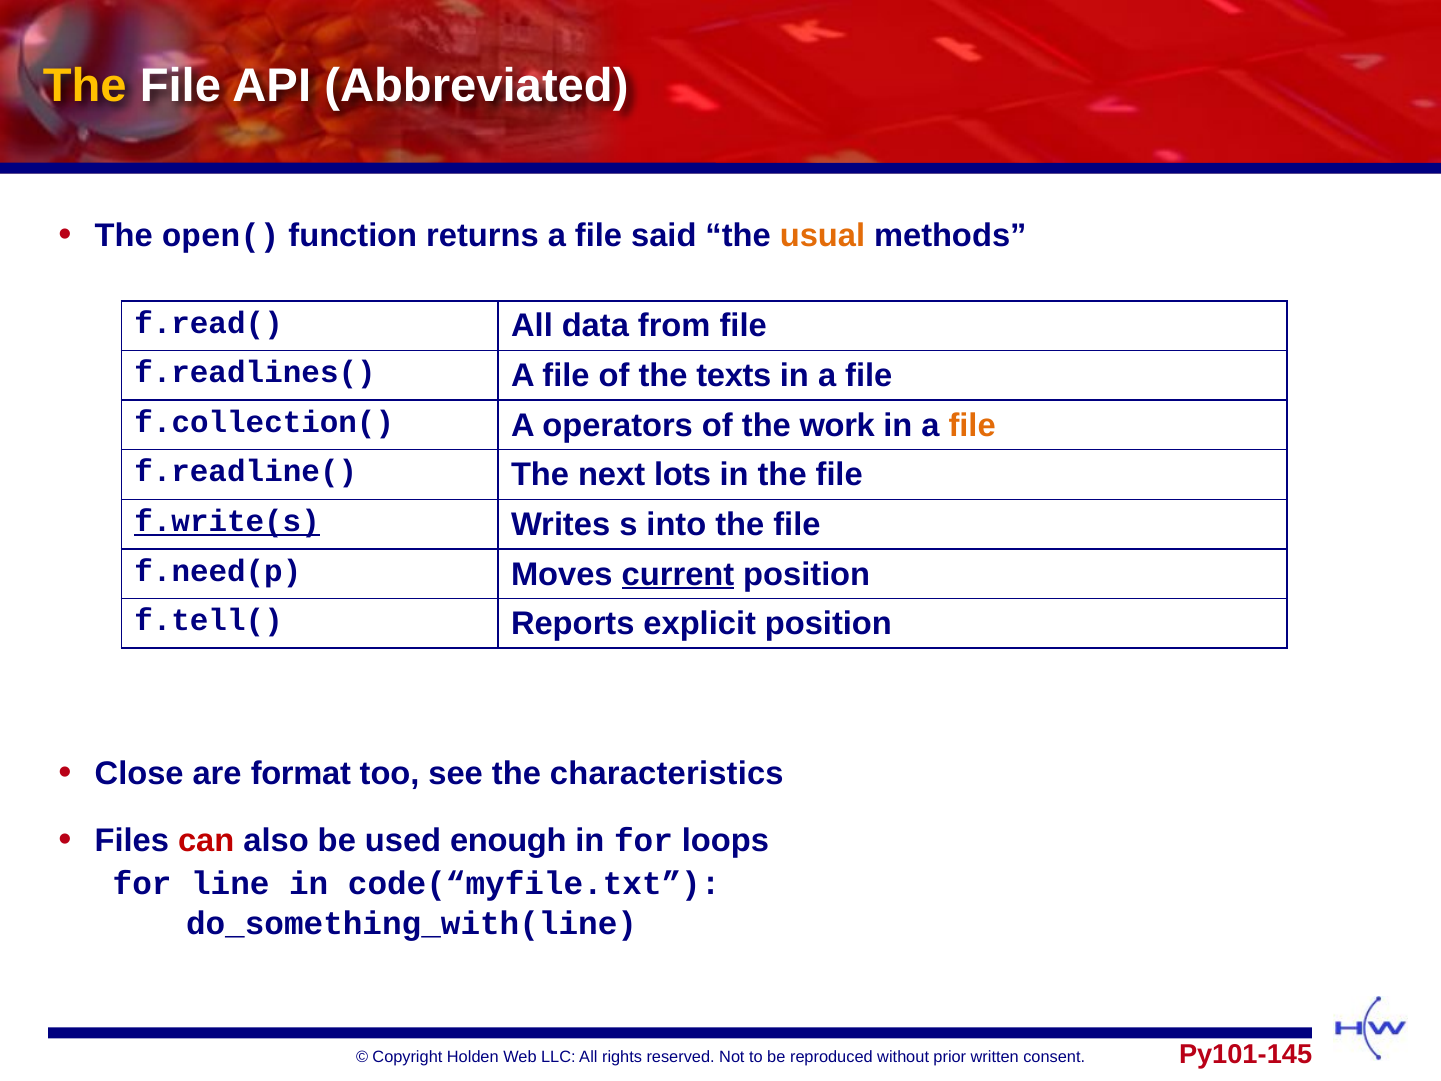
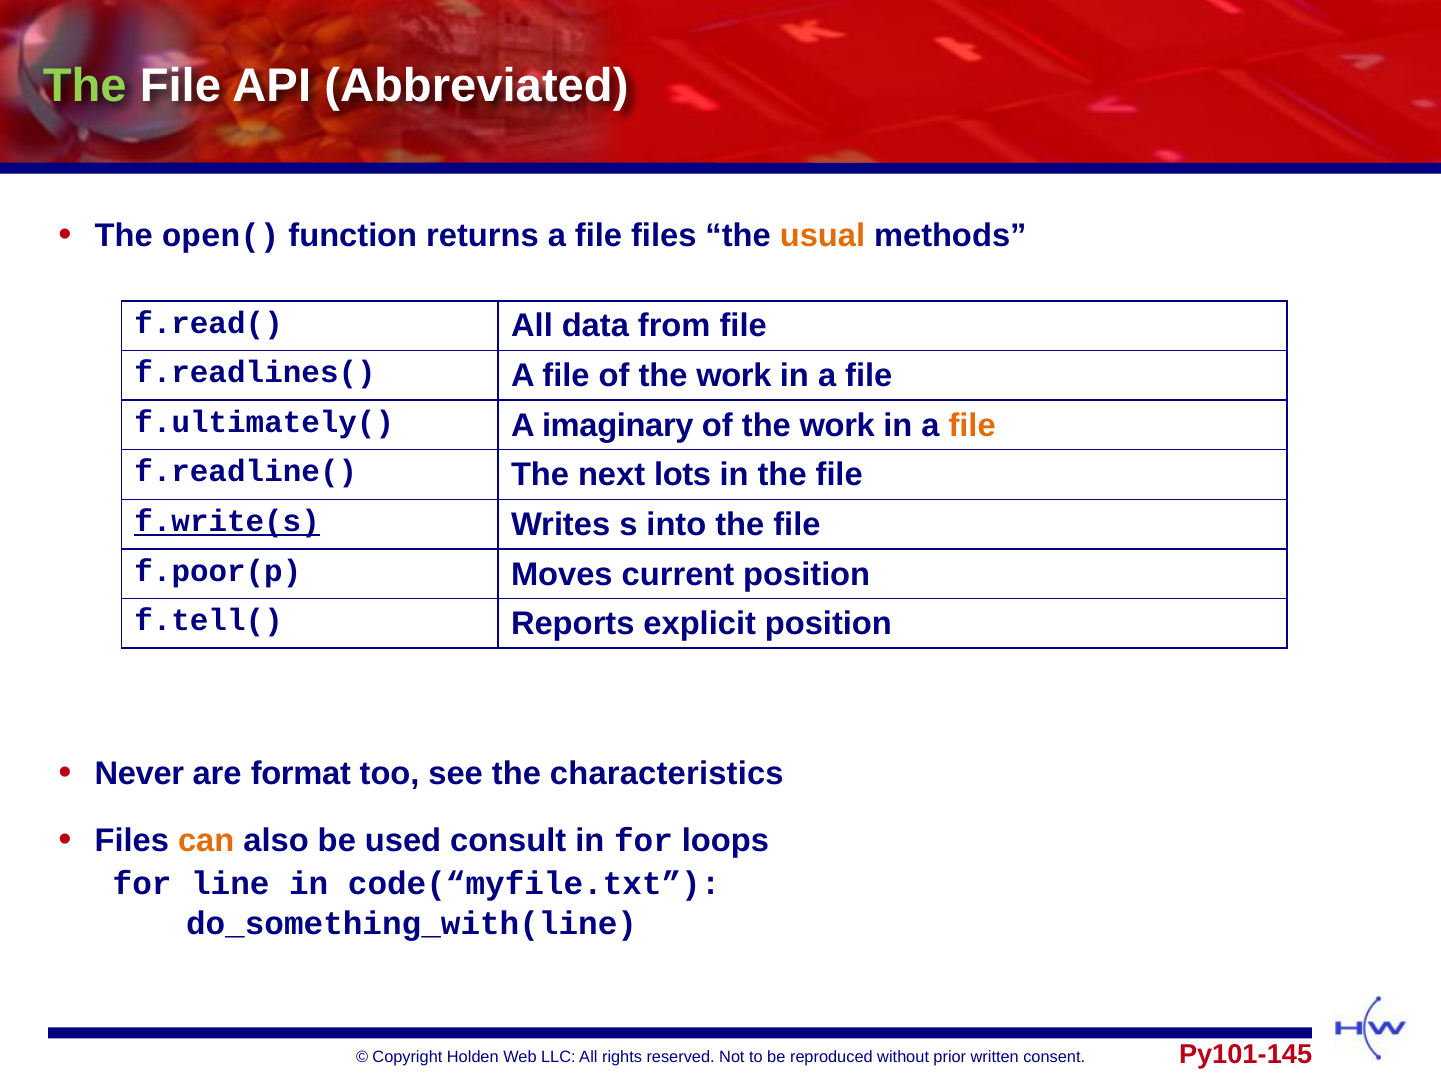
The at (85, 86) colour: yellow -> light green
file said: said -> files
texts at (734, 376): texts -> work
f.collection(: f.collection( -> f.ultimately(
operators: operators -> imaginary
f.need(p: f.need(p -> f.poor(p
current underline: present -> none
Close: Close -> Never
can colour: red -> orange
enough: enough -> consult
